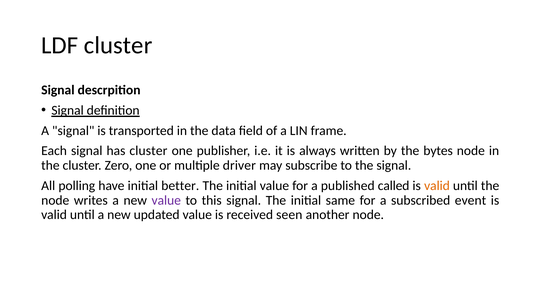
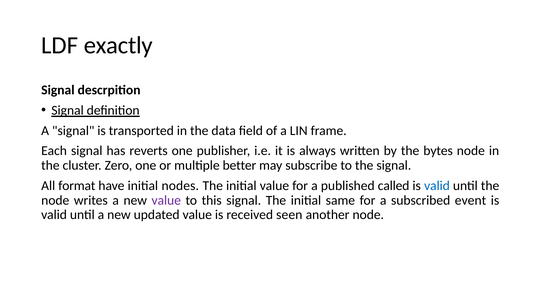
LDF cluster: cluster -> exactly
has cluster: cluster -> reverts
driver: driver -> better
polling: polling -> format
better: better -> nodes
valid at (437, 186) colour: orange -> blue
